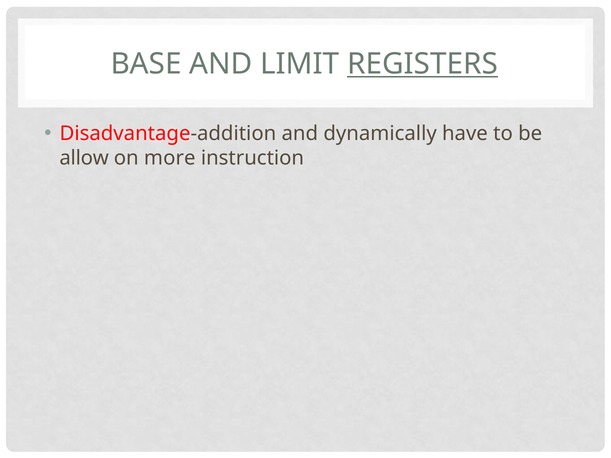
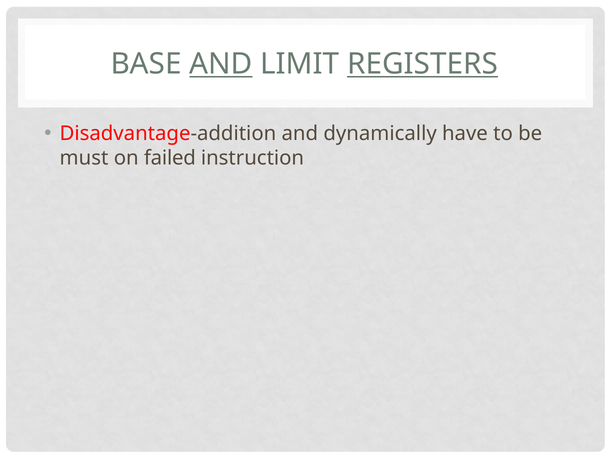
AND at (221, 64) underline: none -> present
allow: allow -> must
more: more -> failed
